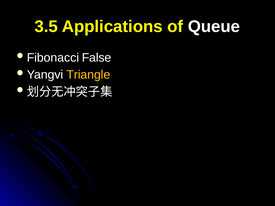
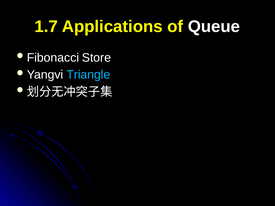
3.5: 3.5 -> 1.7
False: False -> Store
Triangle colour: yellow -> light blue
